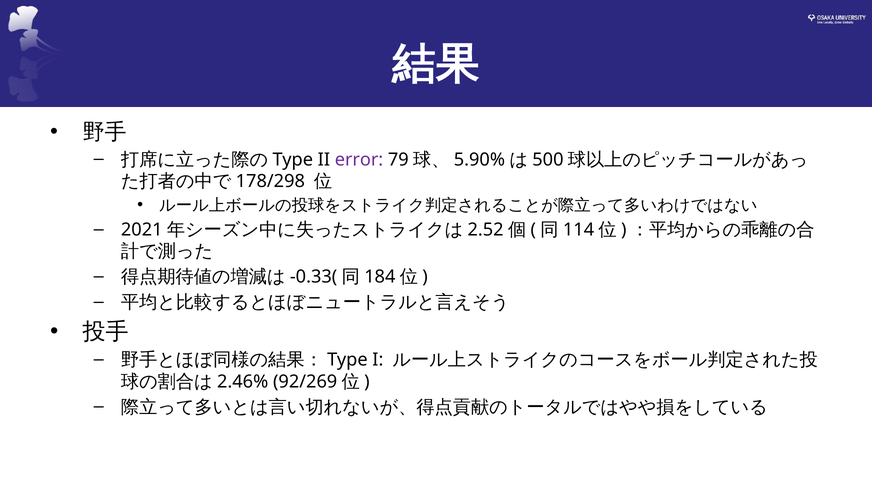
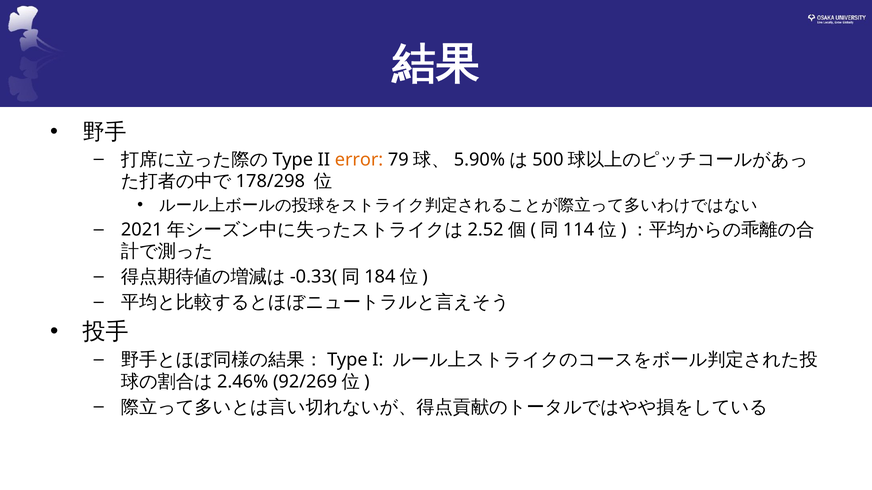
error colour: purple -> orange
